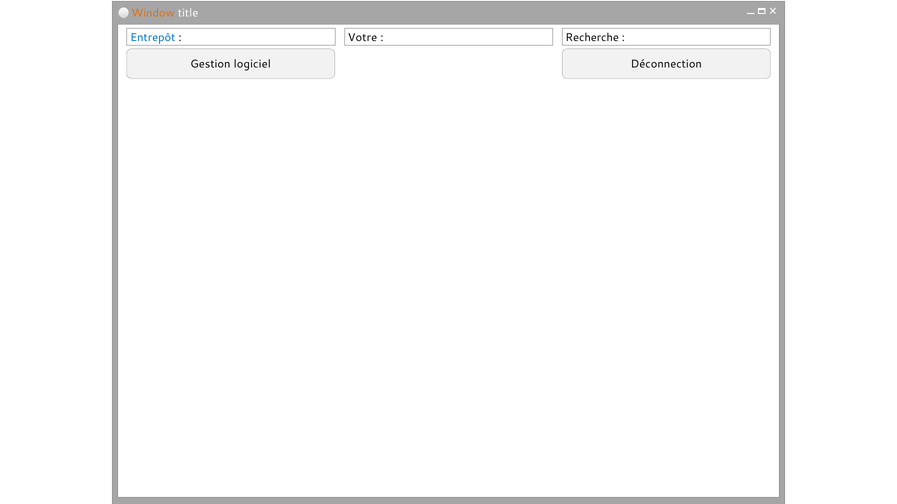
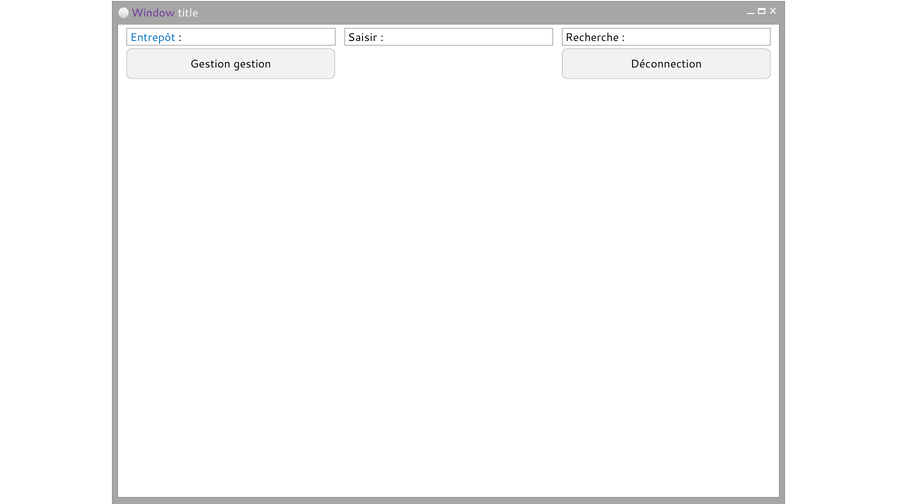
Window colour: orange -> purple
Votre: Votre -> Saisir
Gestion logiciel: logiciel -> gestion
